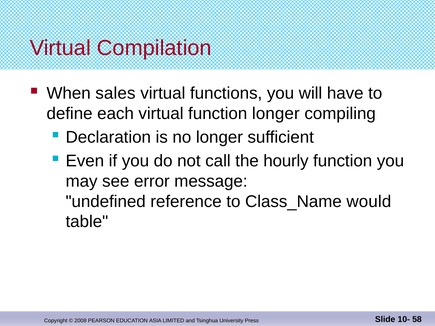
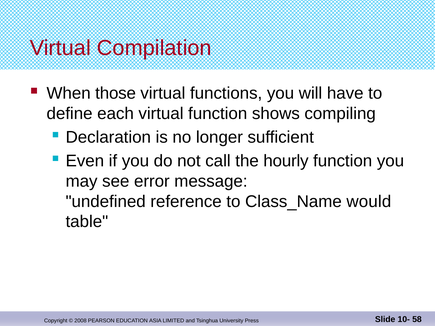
sales: sales -> those
function longer: longer -> shows
